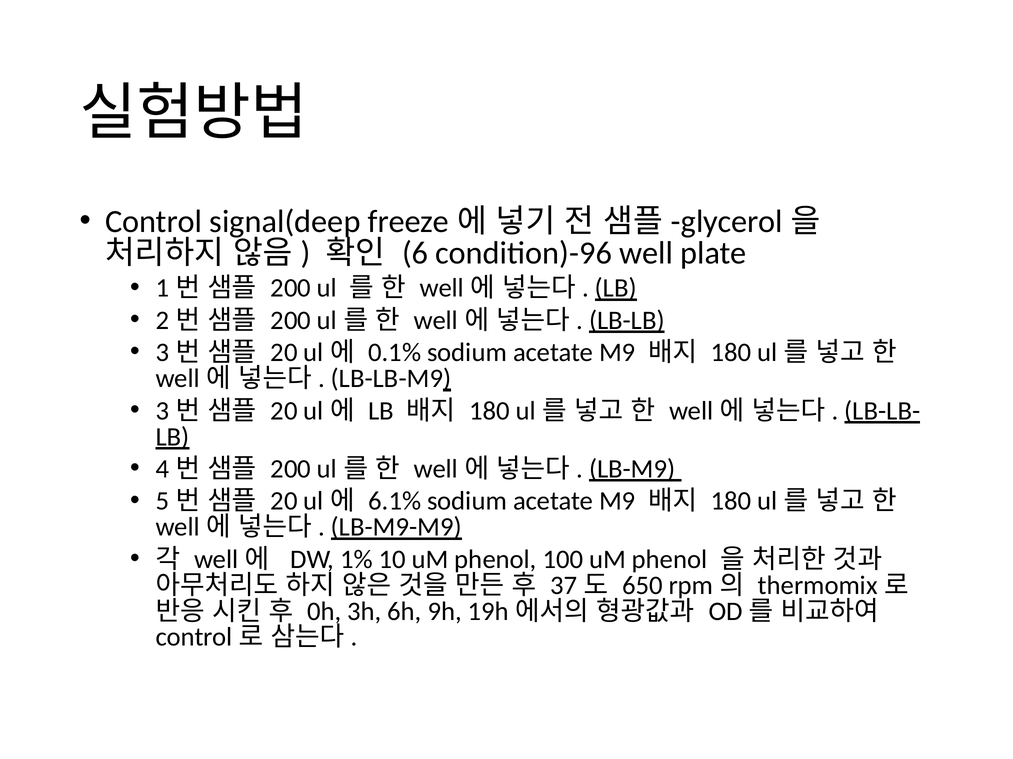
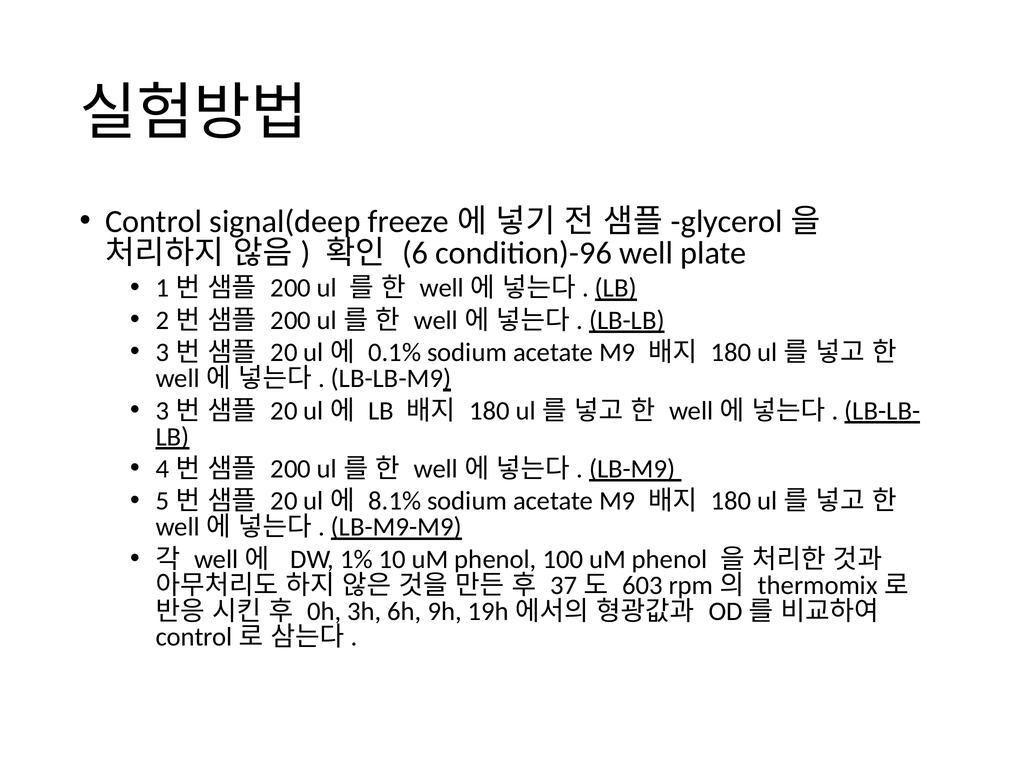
6.1%: 6.1% -> 8.1%
650: 650 -> 603
